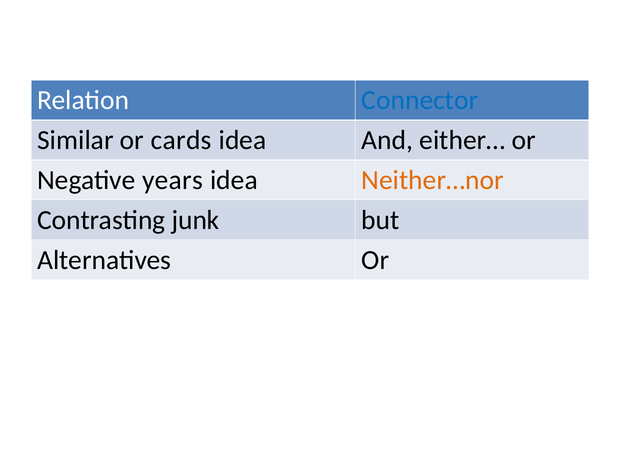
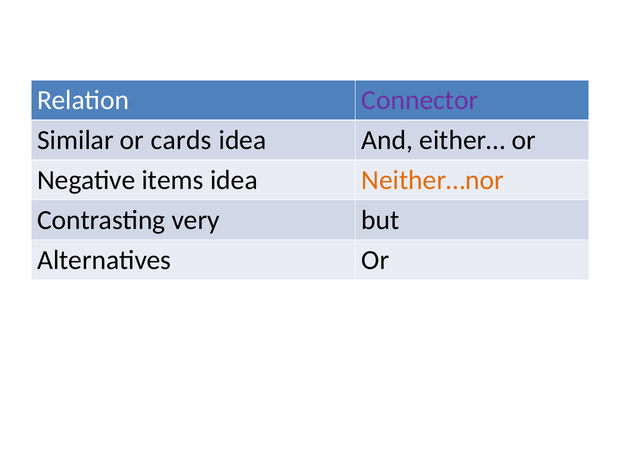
Connector colour: blue -> purple
years: years -> items
junk: junk -> very
